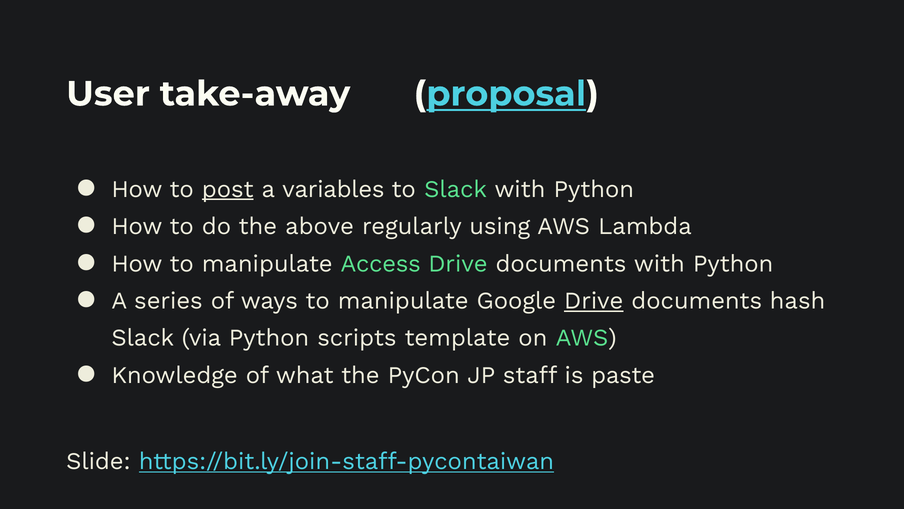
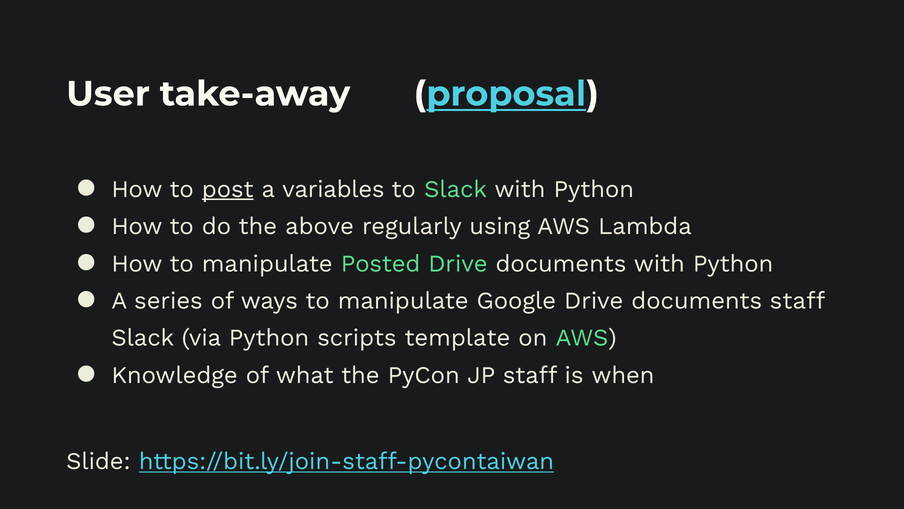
Access: Access -> Posted
Drive at (594, 301) underline: present -> none
documents hash: hash -> staff
paste: paste -> when
